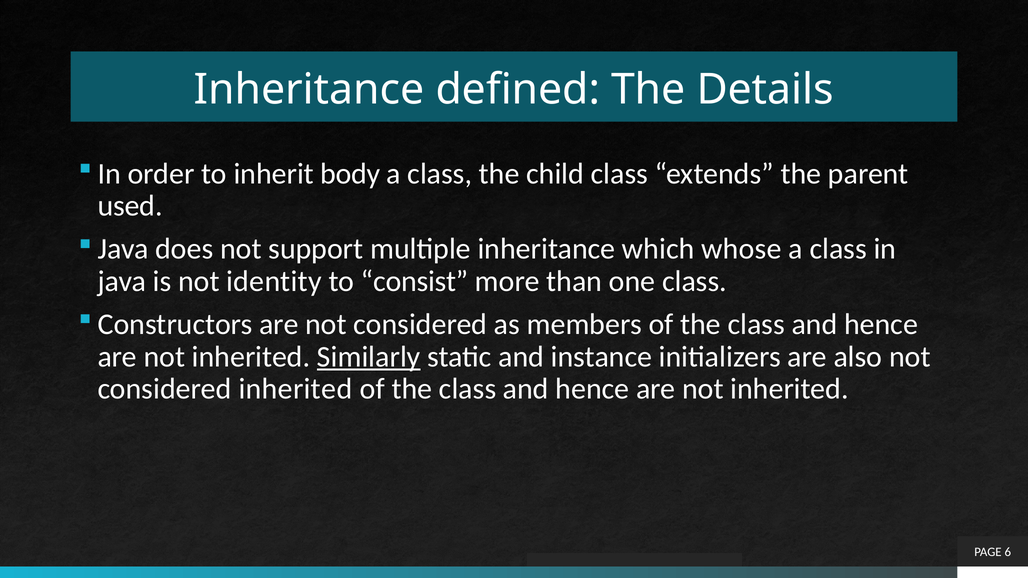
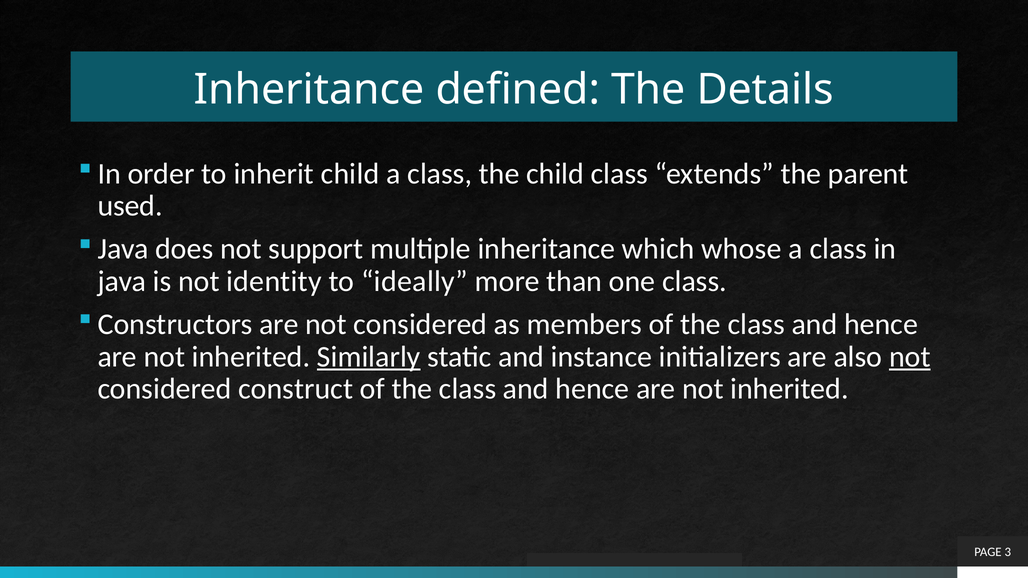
inherit body: body -> child
consist: consist -> ideally
not at (910, 357) underline: none -> present
considered inherited: inherited -> construct
6: 6 -> 3
